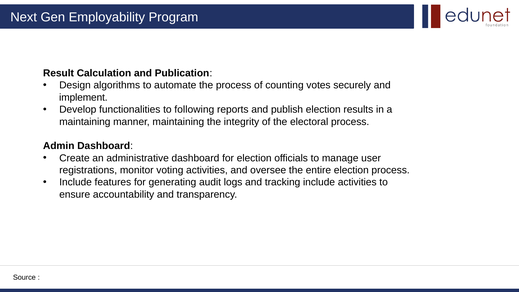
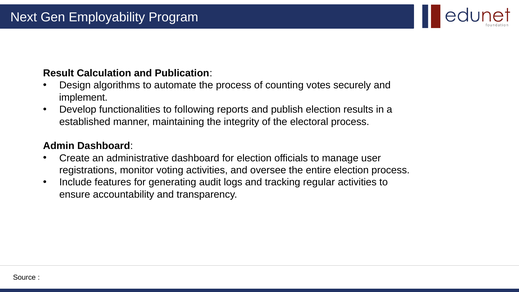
maintaining at (85, 122): maintaining -> established
tracking include: include -> regular
